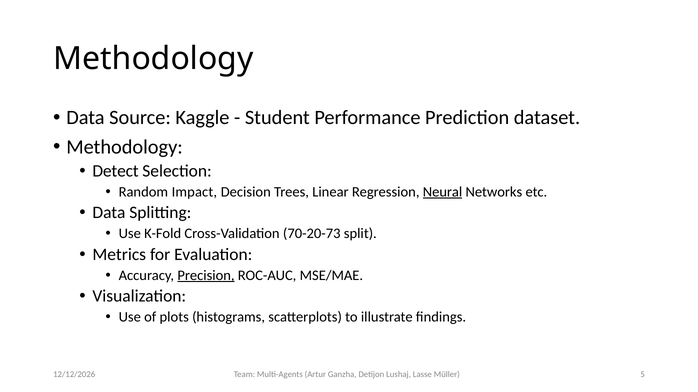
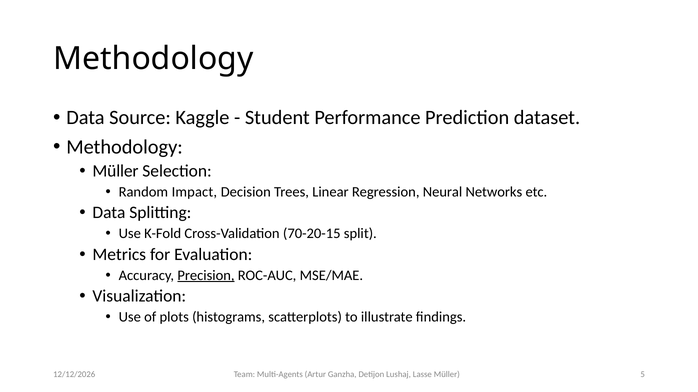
Detect at (116, 171): Detect -> Müller
Neural underline: present -> none
70-20-73: 70-20-73 -> 70-20-15
